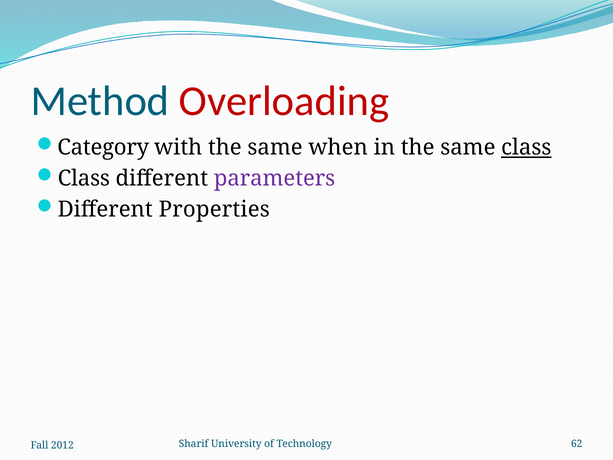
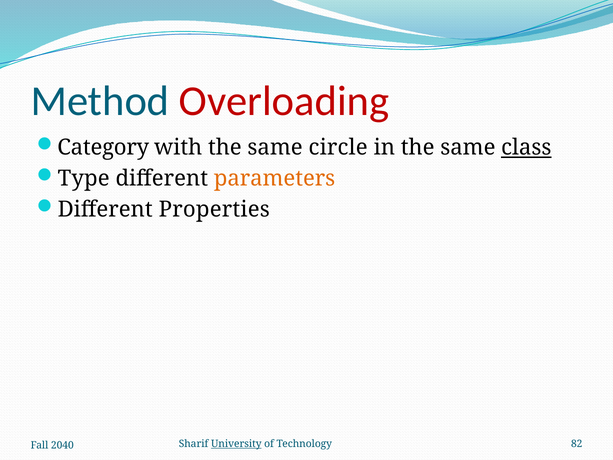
when: when -> circle
Class at (84, 179): Class -> Type
parameters colour: purple -> orange
University underline: none -> present
62: 62 -> 82
2012: 2012 -> 2040
